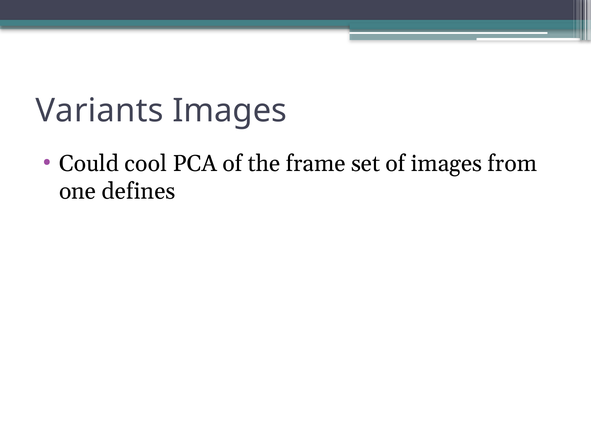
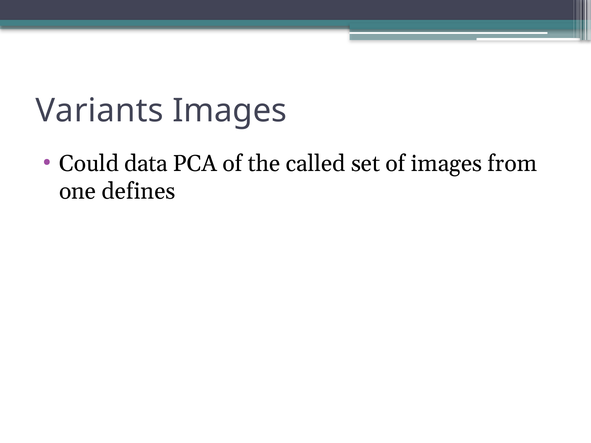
cool: cool -> data
frame: frame -> called
